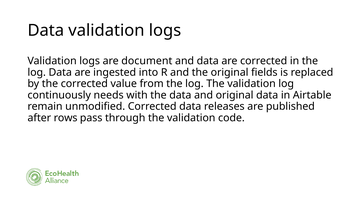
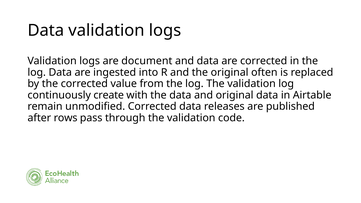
fields: fields -> often
needs: needs -> create
